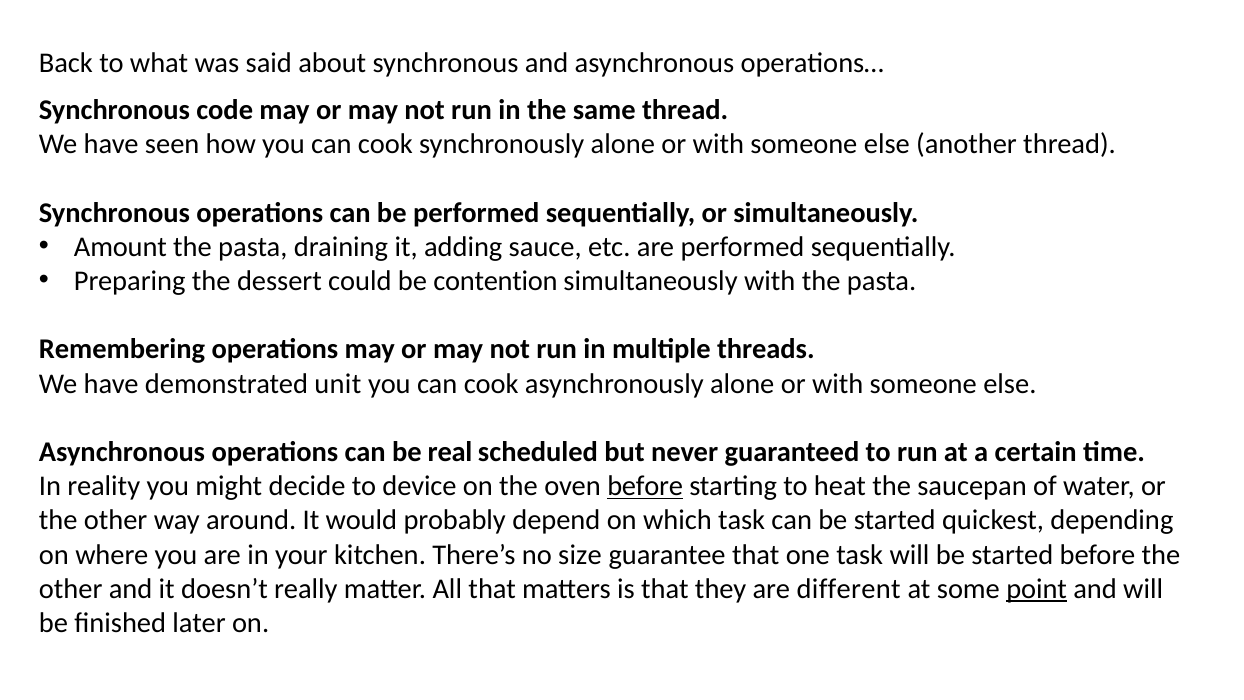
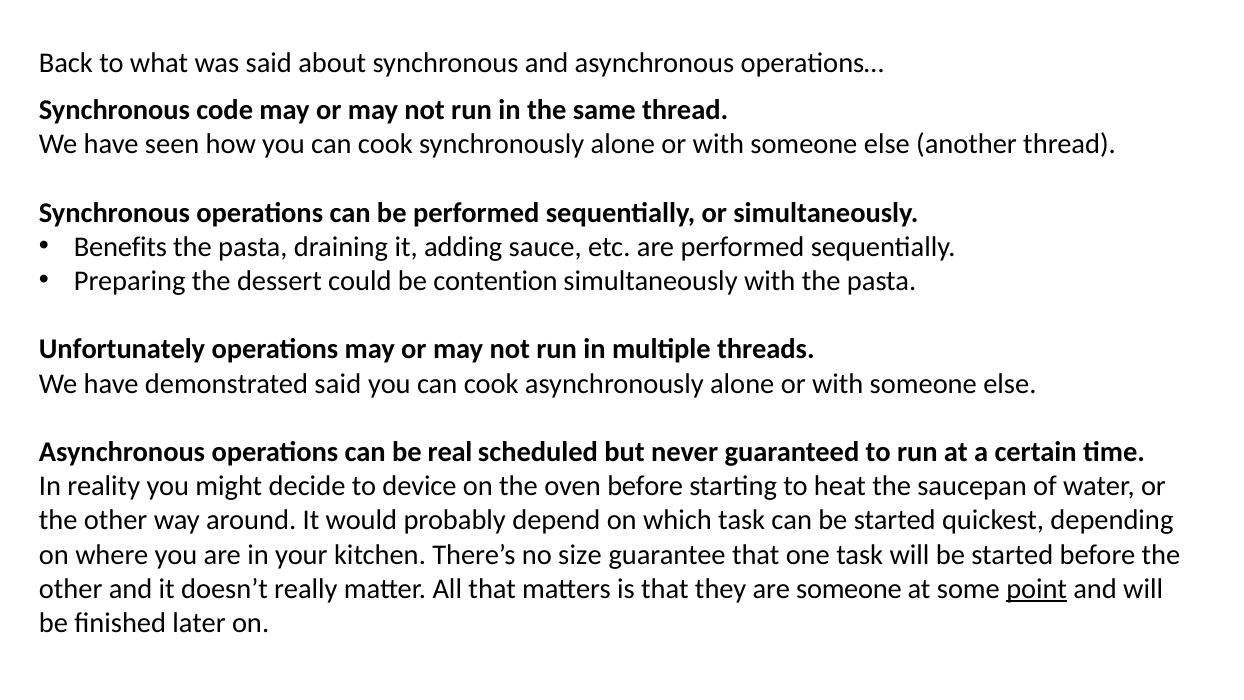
Amount: Amount -> Benefits
Remembering: Remembering -> Unfortunately
demonstrated unit: unit -> said
before at (645, 486) underline: present -> none
are different: different -> someone
